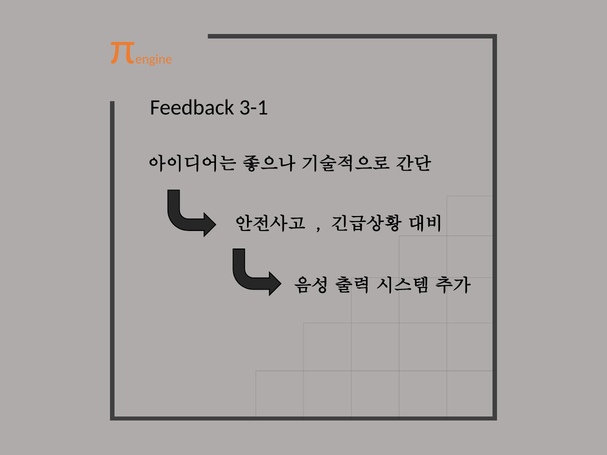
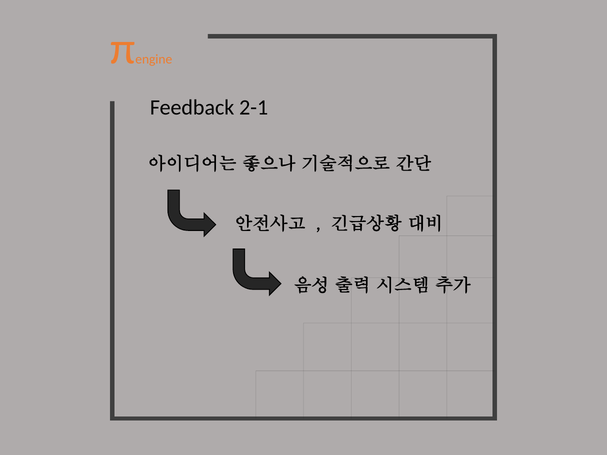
3-1: 3-1 -> 2-1
